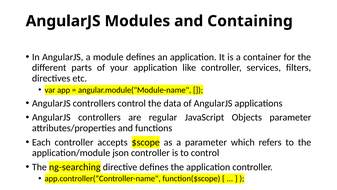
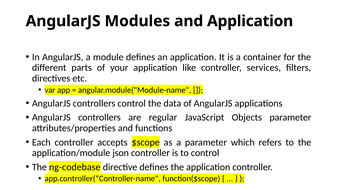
and Containing: Containing -> Application
ng-searching: ng-searching -> ng-codebase
